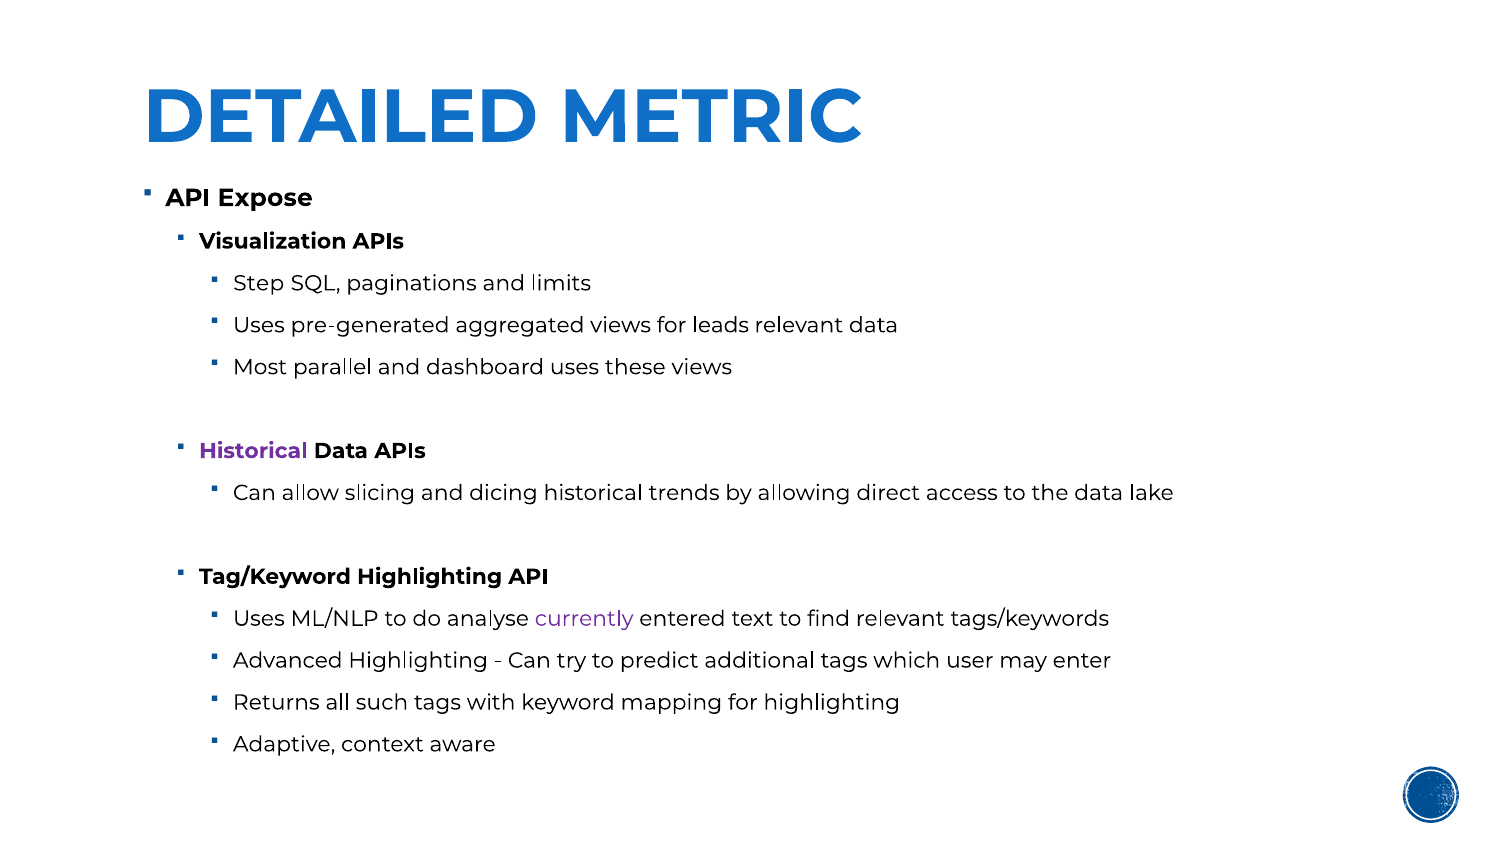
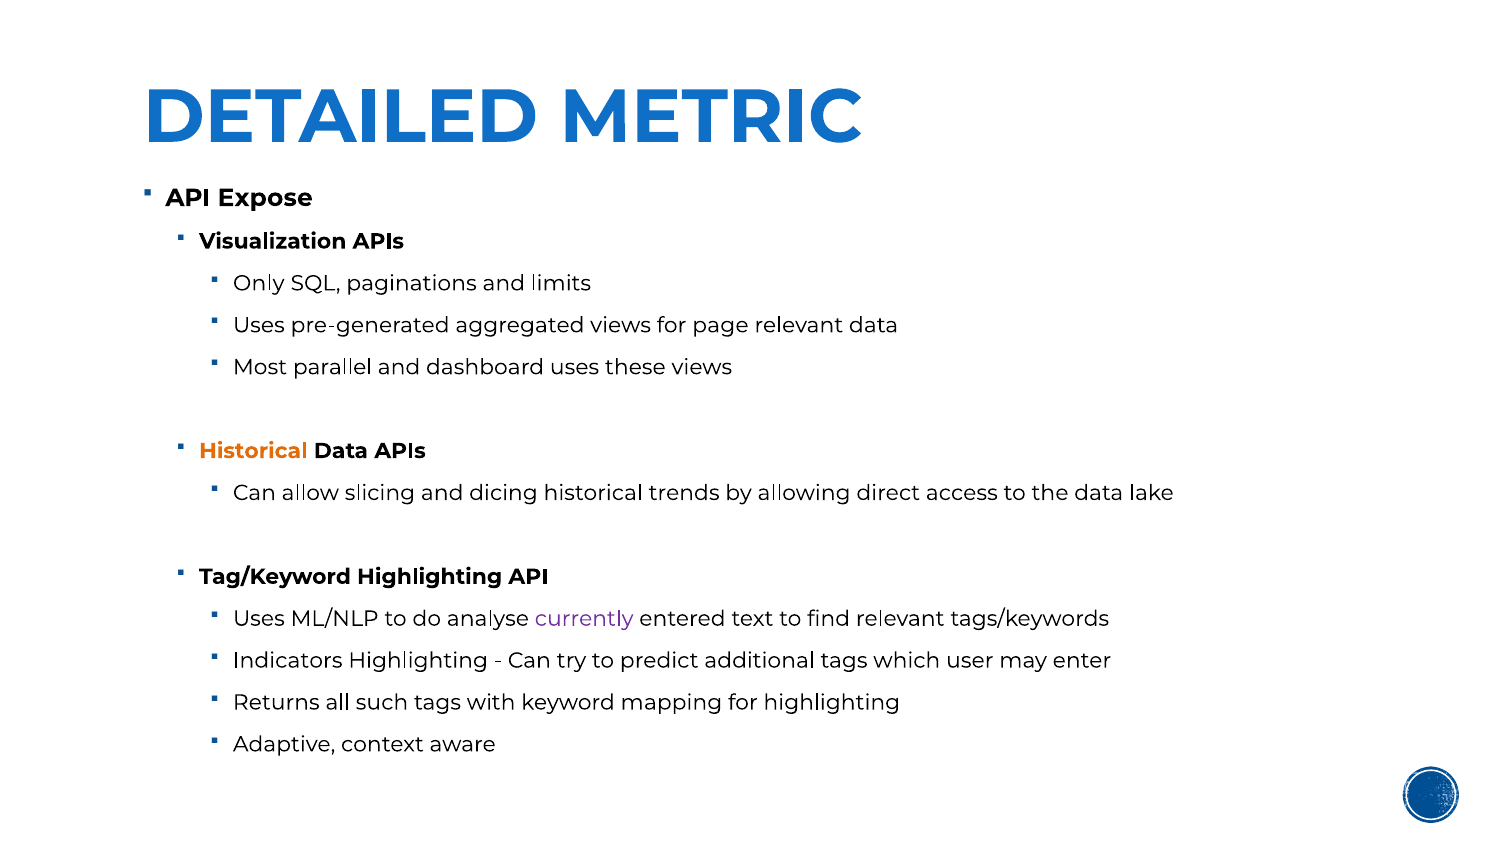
Step: Step -> Only
leads: leads -> page
Historical at (253, 451) colour: purple -> orange
Advanced: Advanced -> Indicators
